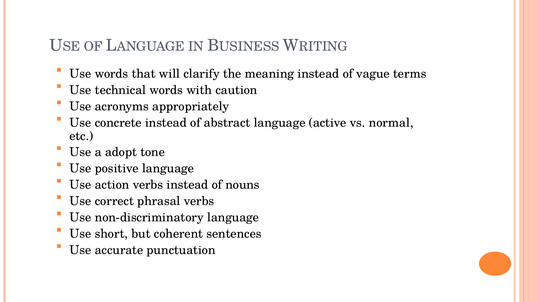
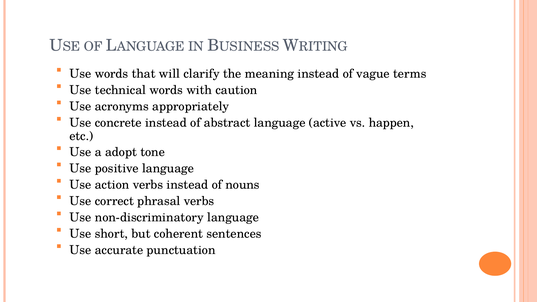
normal: normal -> happen
